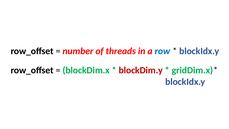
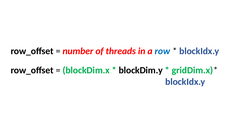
blockDim.y colour: red -> black
